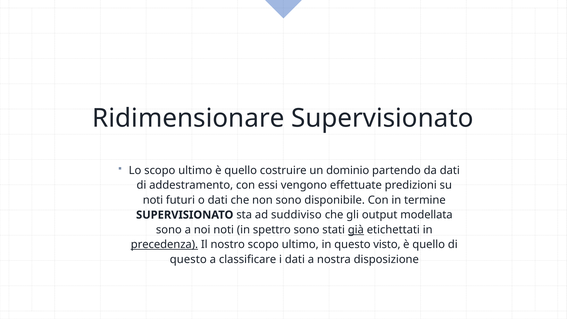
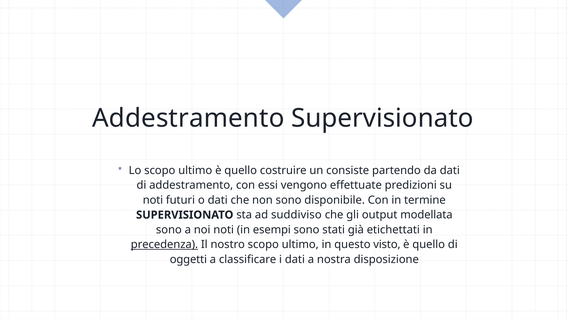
Ridimensionare at (188, 118): Ridimensionare -> Addestramento
dominio: dominio -> consiste
spettro: spettro -> esempi
già underline: present -> none
questo at (188, 259): questo -> oggetti
